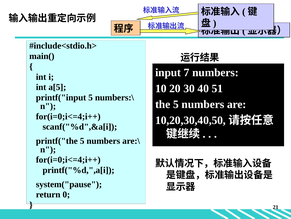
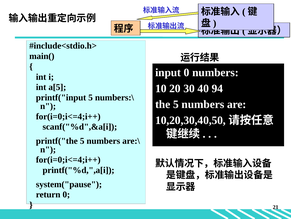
input 7: 7 -> 0
51: 51 -> 94
